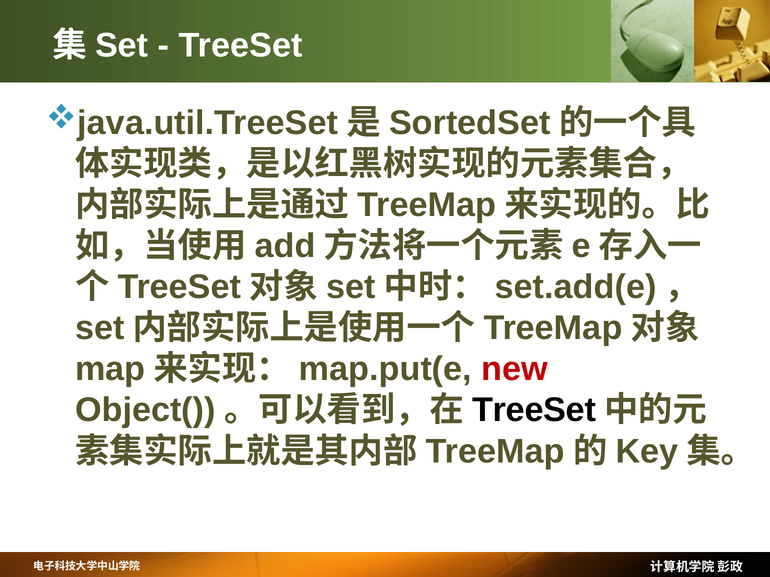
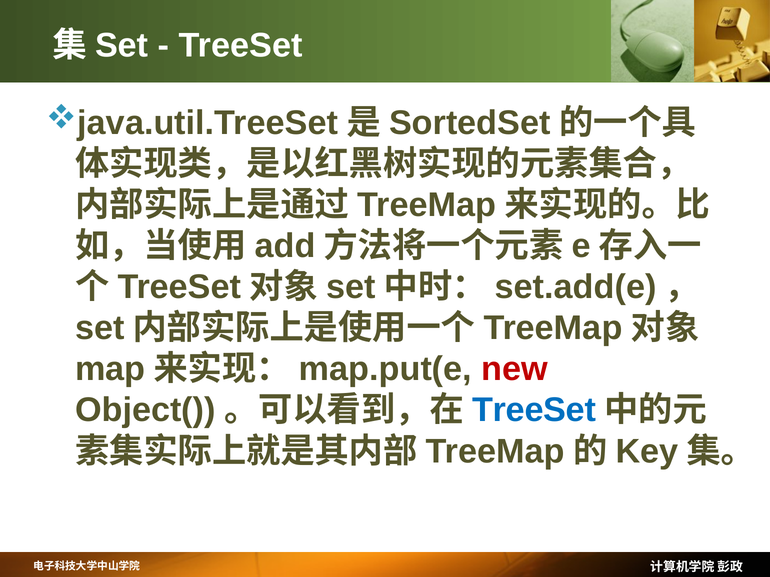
TreeSet at (534, 411) colour: black -> blue
